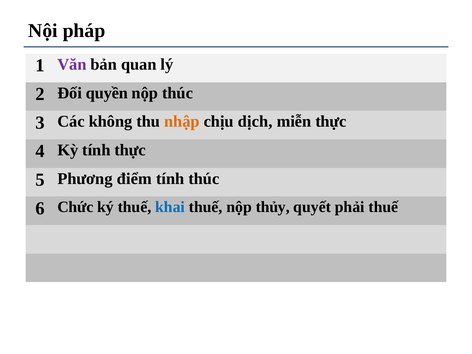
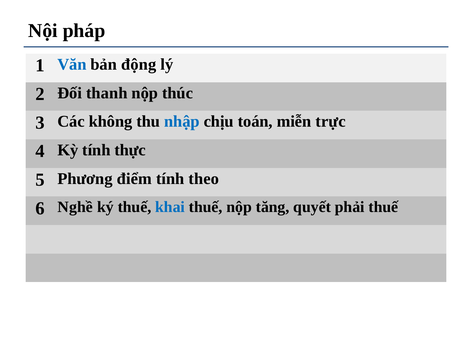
Văn colour: purple -> blue
quan: quan -> động
quyền: quyền -> thanh
nhập colour: orange -> blue
dịch: dịch -> toán
miễn thực: thực -> trực
tính thúc: thúc -> theo
Chức: Chức -> Nghề
thủy: thủy -> tăng
